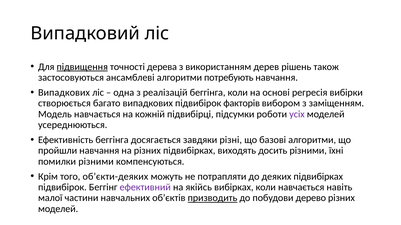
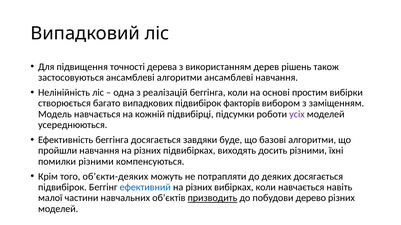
підвищення underline: present -> none
алгоритми потребують: потребують -> ансамблеві
Випадкових at (64, 93): Випадкових -> Нелінійність
регресія: регресія -> простим
різні: різні -> буде
деяких підвибірках: підвибірках -> досягається
ефективний colour: purple -> blue
якійсь at (199, 188): якійсь -> різних
